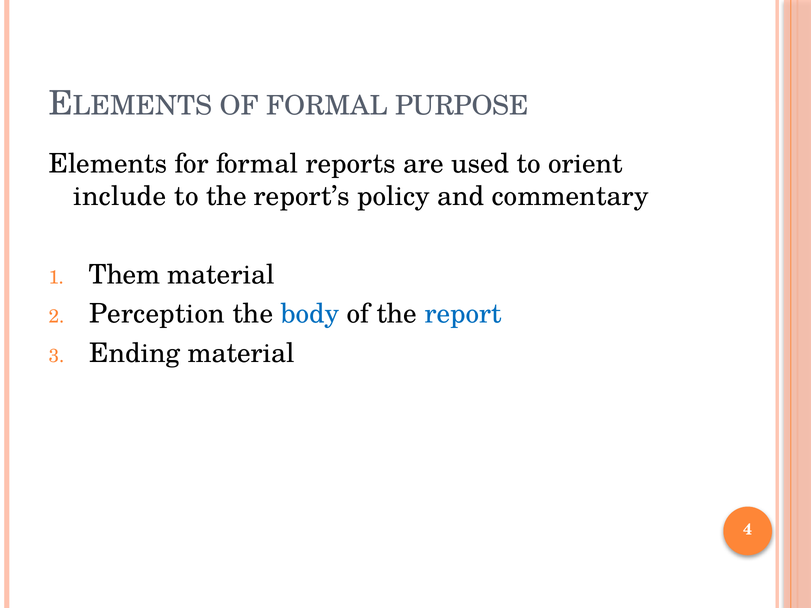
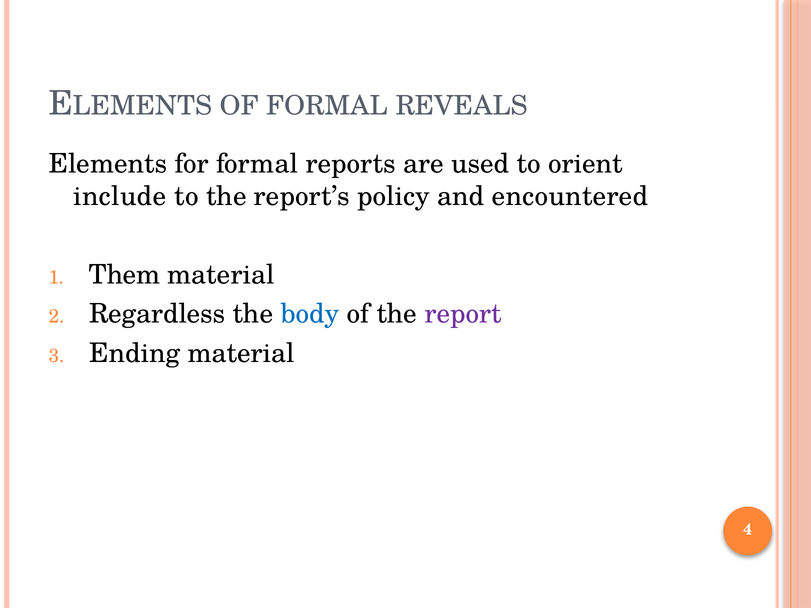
PURPOSE: PURPOSE -> REVEALS
commentary: commentary -> encountered
Perception: Perception -> Regardless
report colour: blue -> purple
